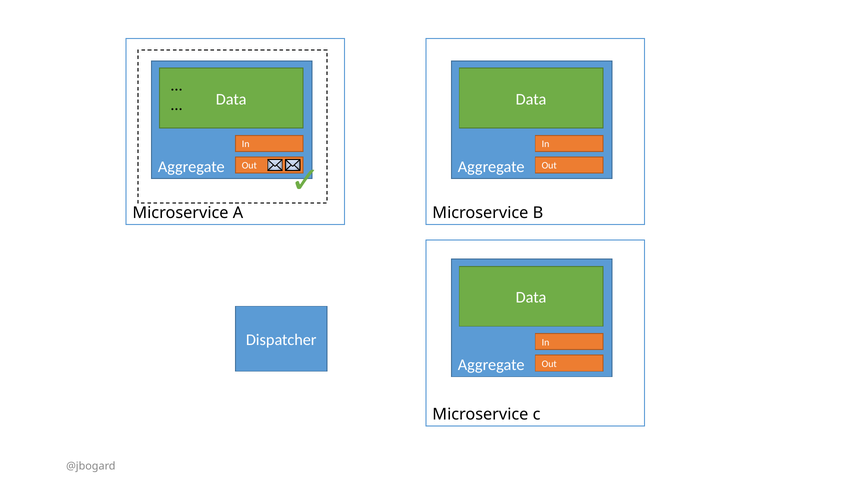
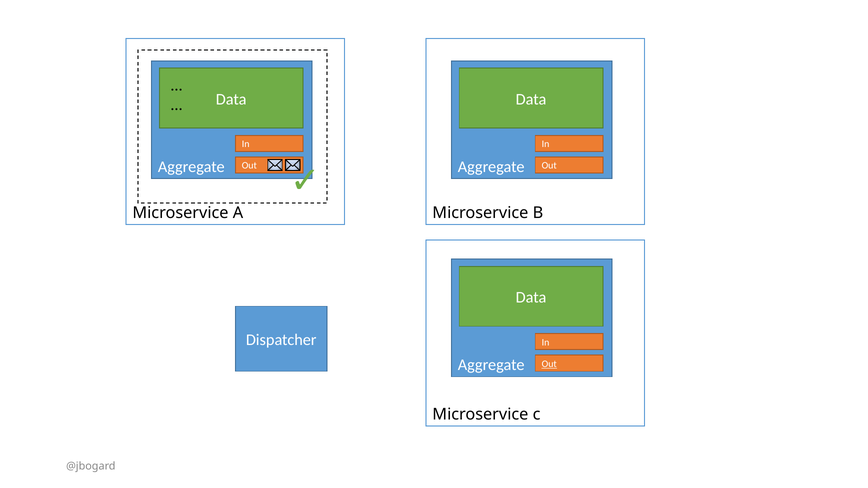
Out at (549, 364) underline: none -> present
